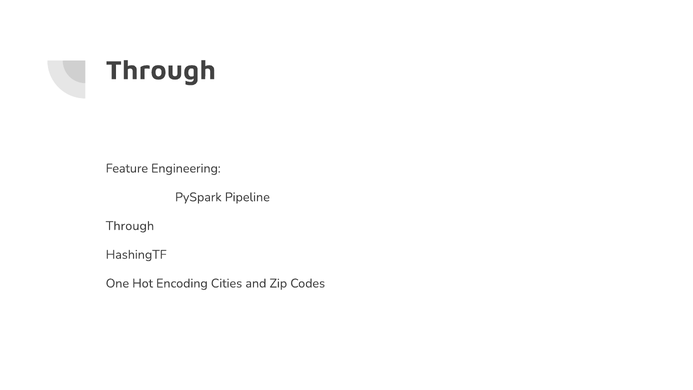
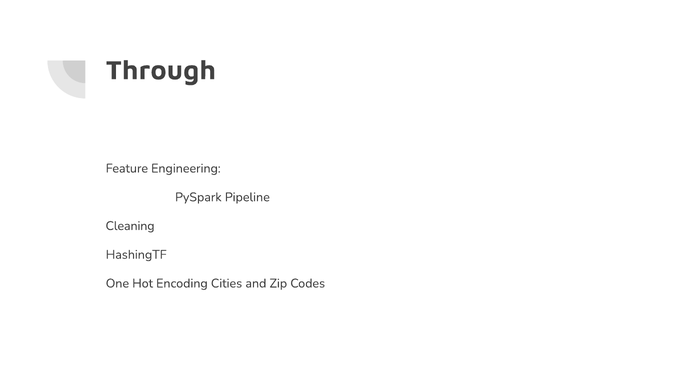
Through at (130, 226): Through -> Cleaning
